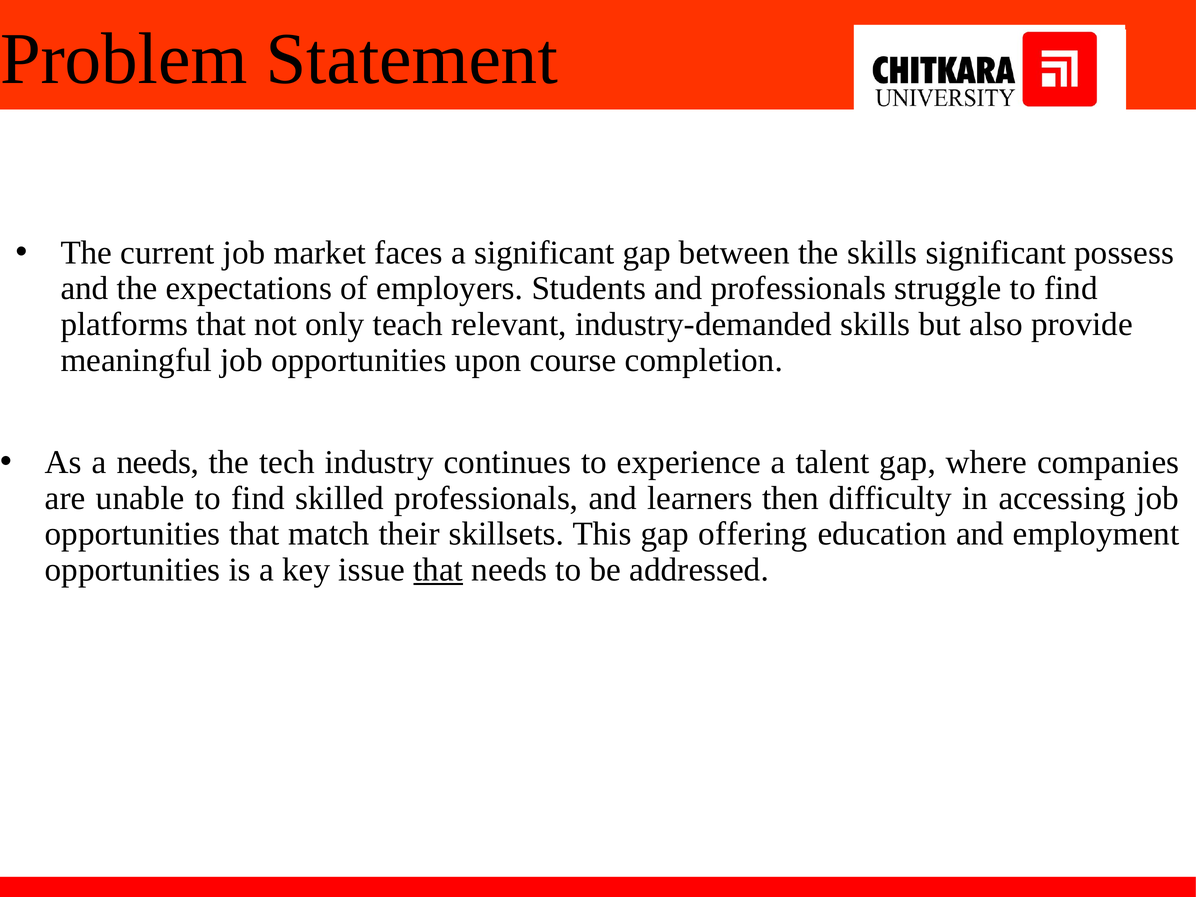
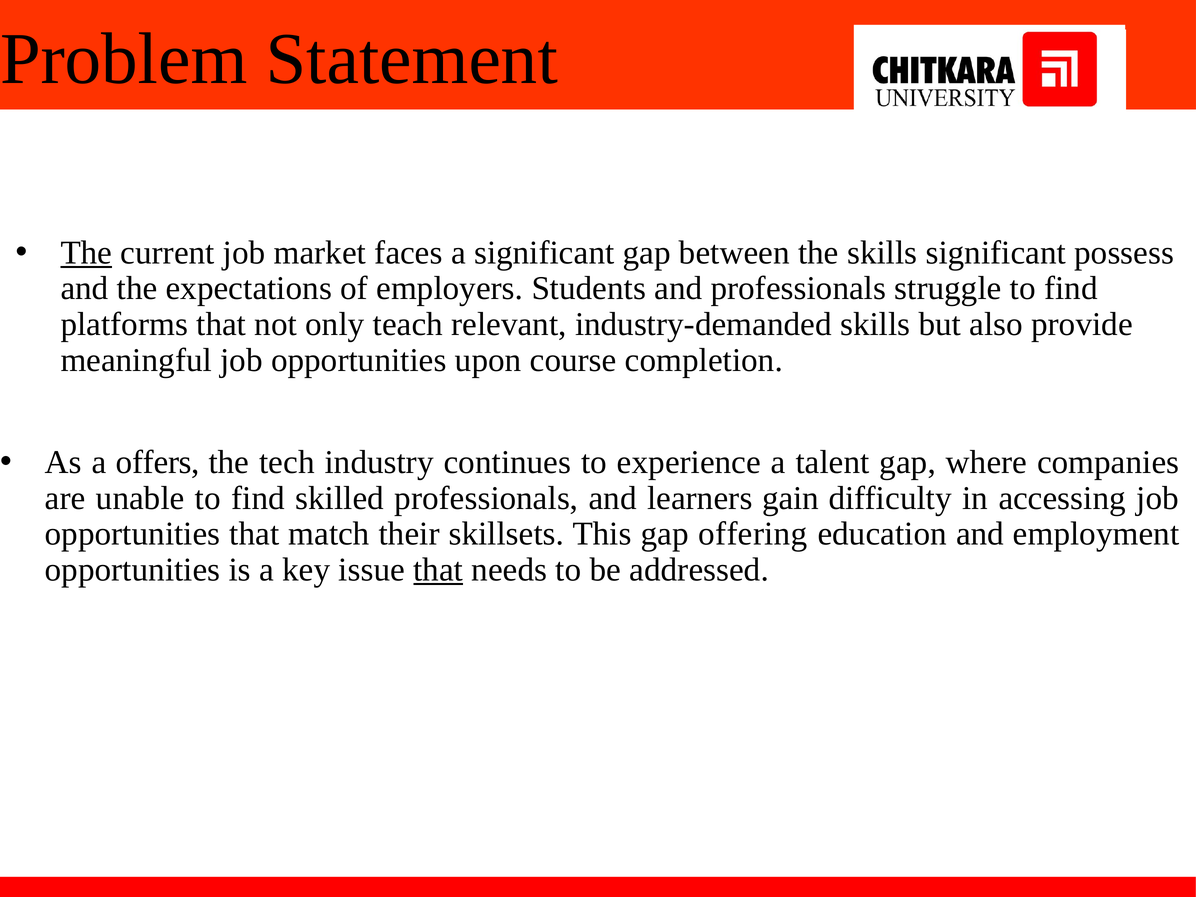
The at (86, 253) underline: none -> present
a needs: needs -> offers
then: then -> gain
